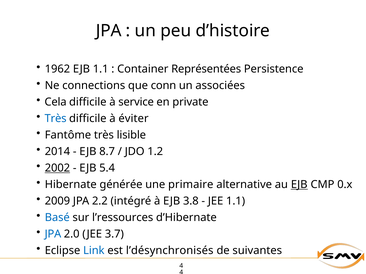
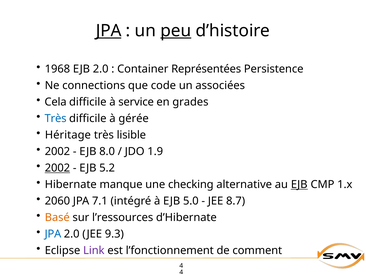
JPA at (109, 31) underline: none -> present
peu underline: none -> present
1962: 1962 -> 1968
EJB 1.1: 1.1 -> 2.0
conn: conn -> code
private: private -> grades
éviter: éviter -> gérée
Fantôme: Fantôme -> Héritage
2014 at (57, 152): 2014 -> 2002
8.7: 8.7 -> 8.0
1.2: 1.2 -> 1.9
5.4: 5.4 -> 5.2
générée: générée -> manque
primaire: primaire -> checking
0.x: 0.x -> 1.x
2009: 2009 -> 2060
2.2: 2.2 -> 7.1
3.8: 3.8 -> 5.0
JEE 1.1: 1.1 -> 8.7
Basé colour: blue -> orange
3.7: 3.7 -> 9.3
Link colour: blue -> purple
l’désynchronisés: l’désynchronisés -> l’fonctionnement
suivantes: suivantes -> comment
